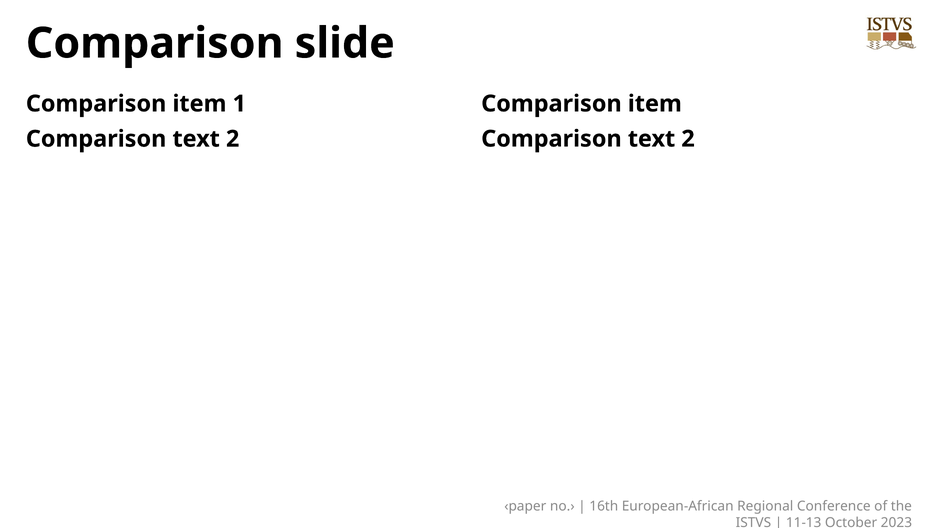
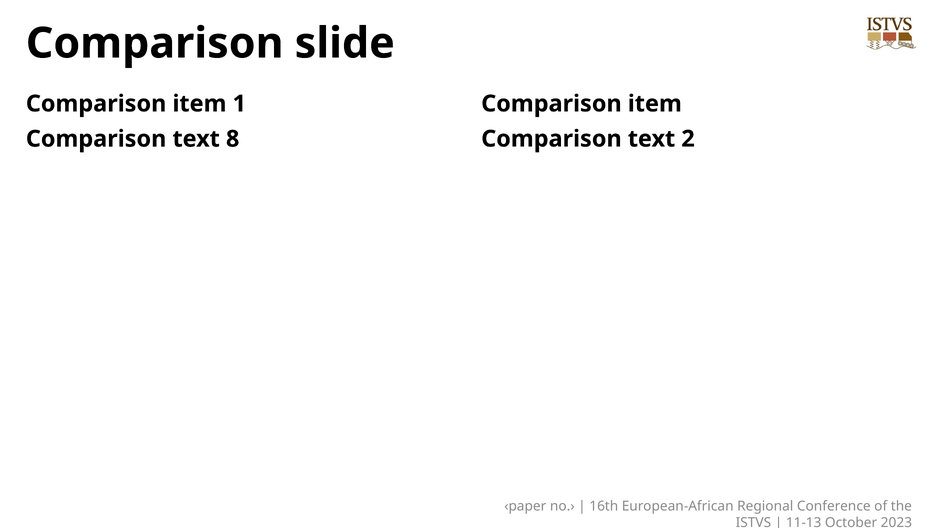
2 at (233, 139): 2 -> 8
